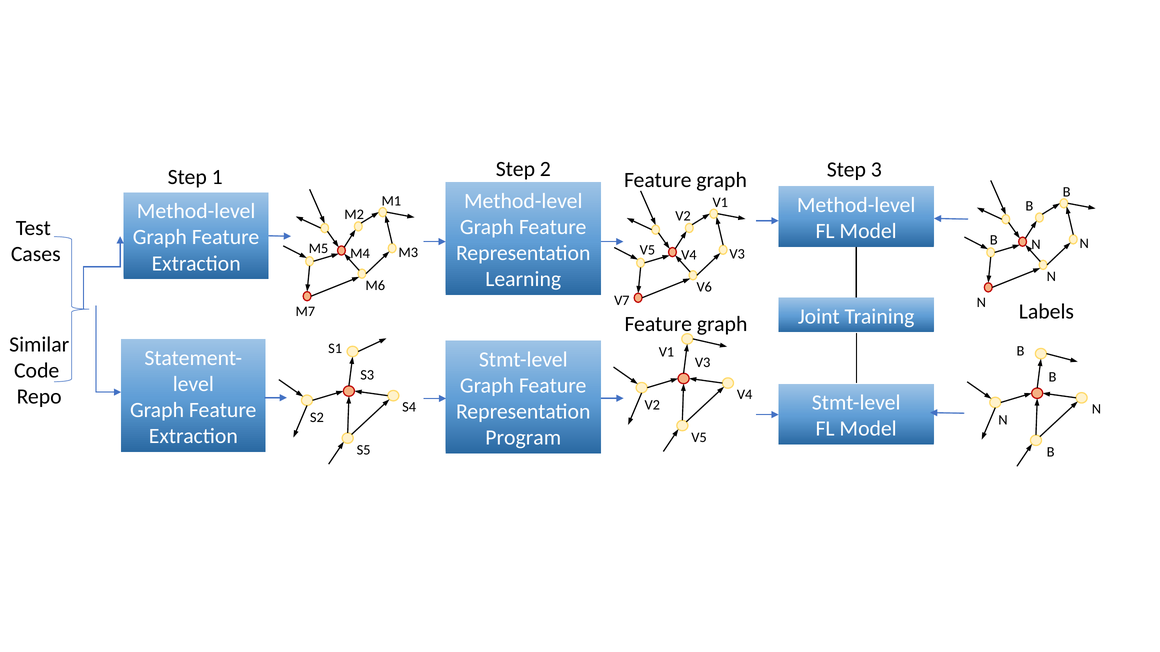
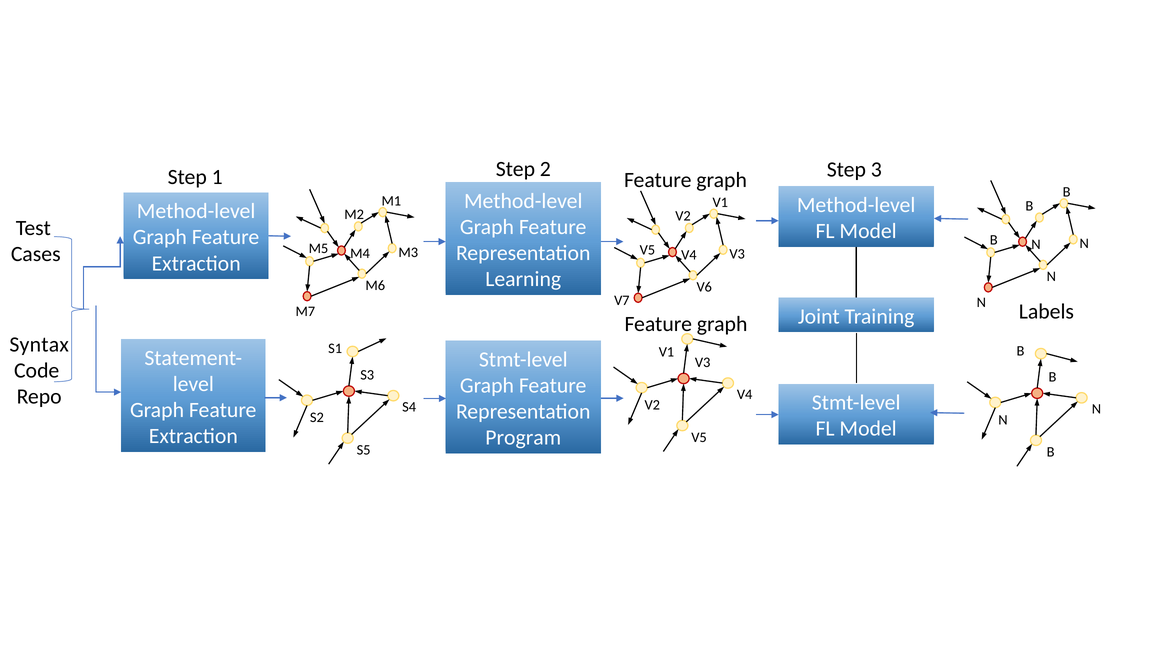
Similar: Similar -> Syntax
